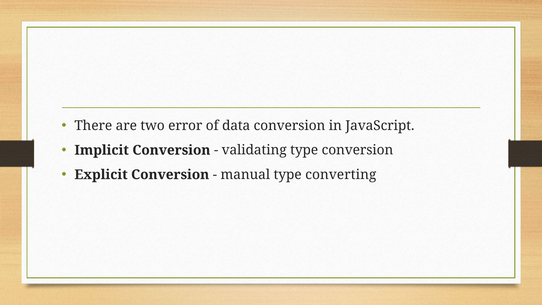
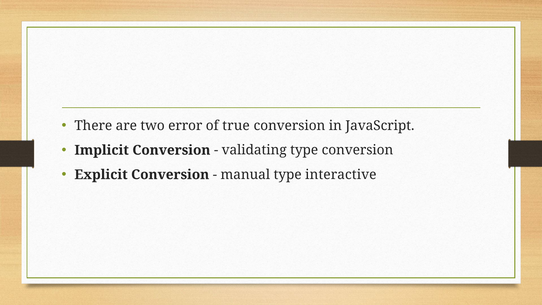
data: data -> true
converting: converting -> interactive
